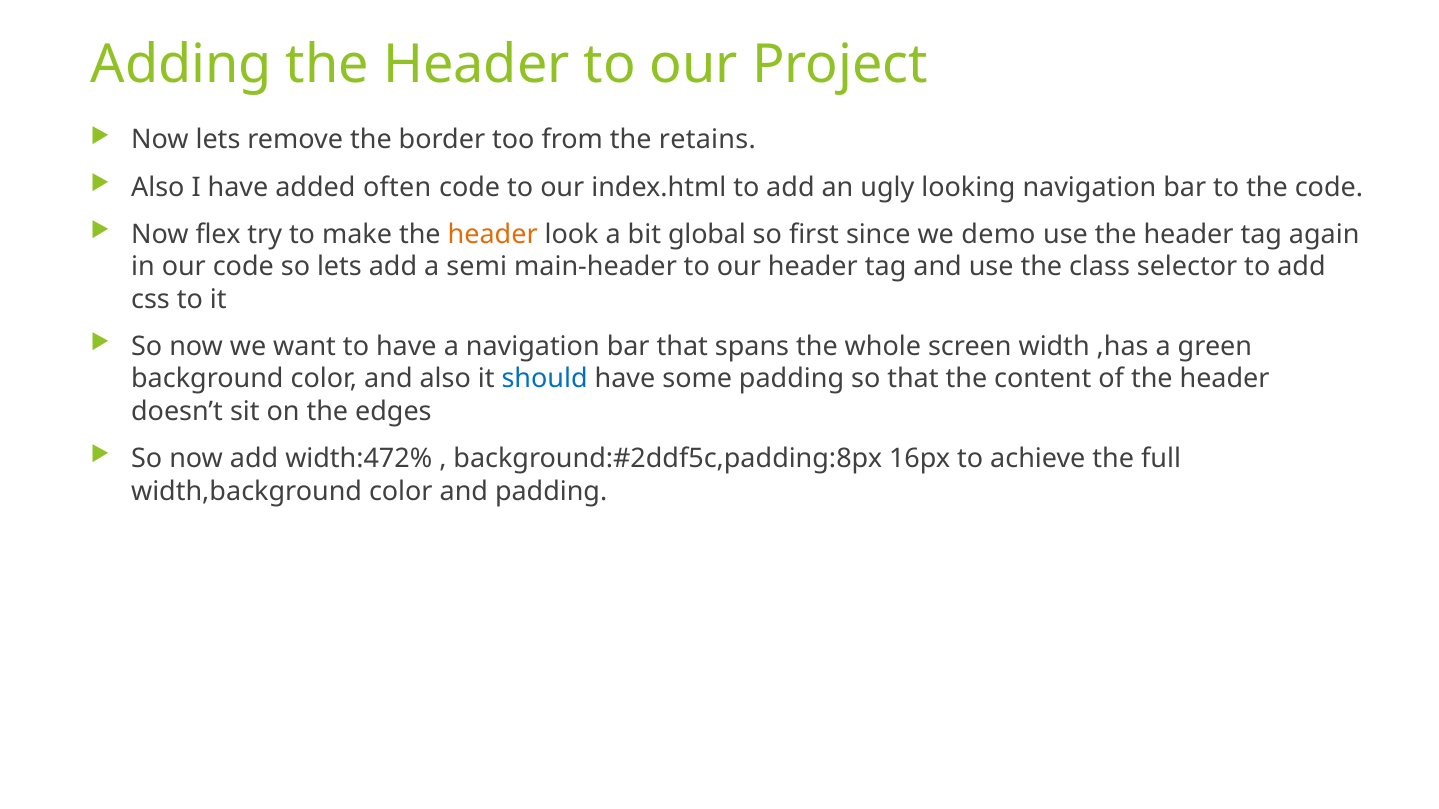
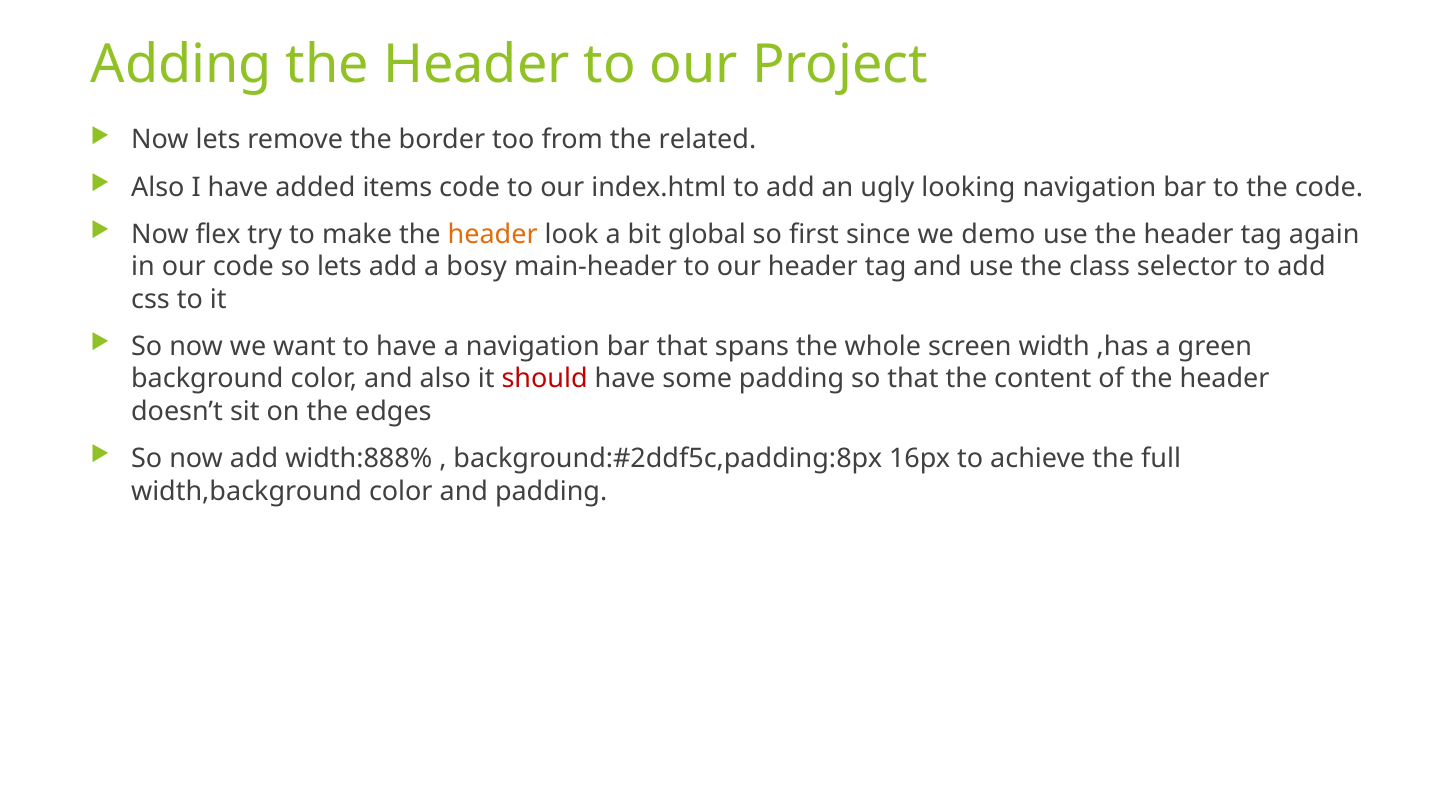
retains: retains -> related
often: often -> items
semi: semi -> bosy
should colour: blue -> red
width:472%: width:472% -> width:888%
